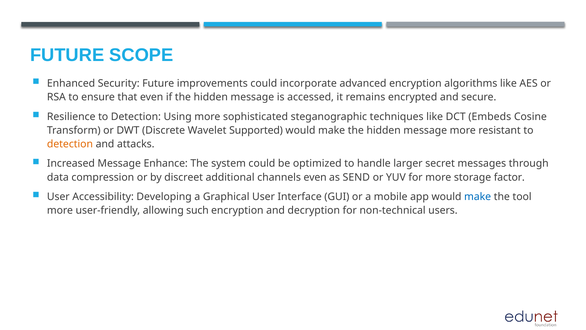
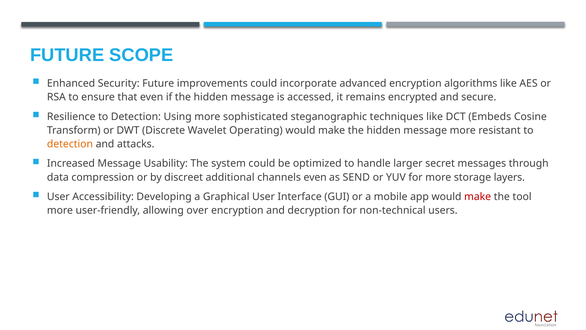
Supported: Supported -> Operating
Enhance: Enhance -> Usability
factor: factor -> layers
make at (478, 197) colour: blue -> red
such: such -> over
